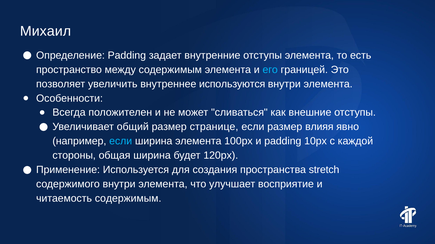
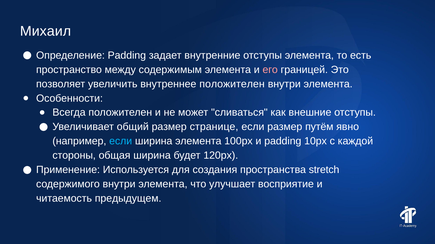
его colour: light blue -> pink
внутреннее используются: используются -> положителен
влияя: влияя -> путём
читаемость содержимым: содержимым -> предыдущем
